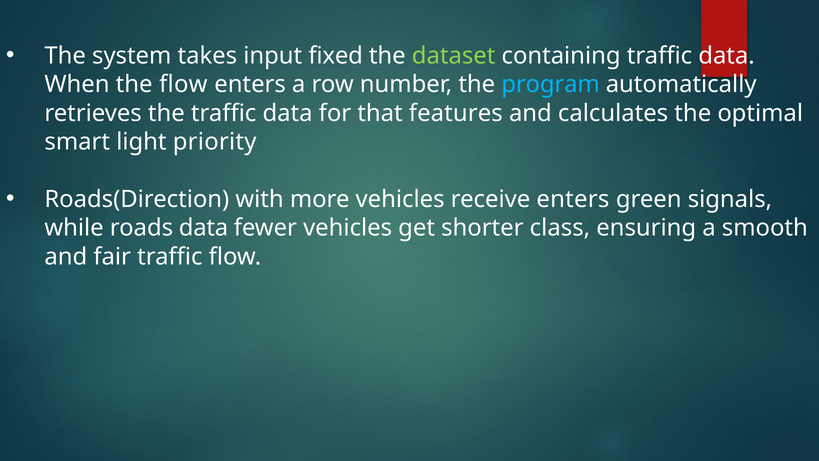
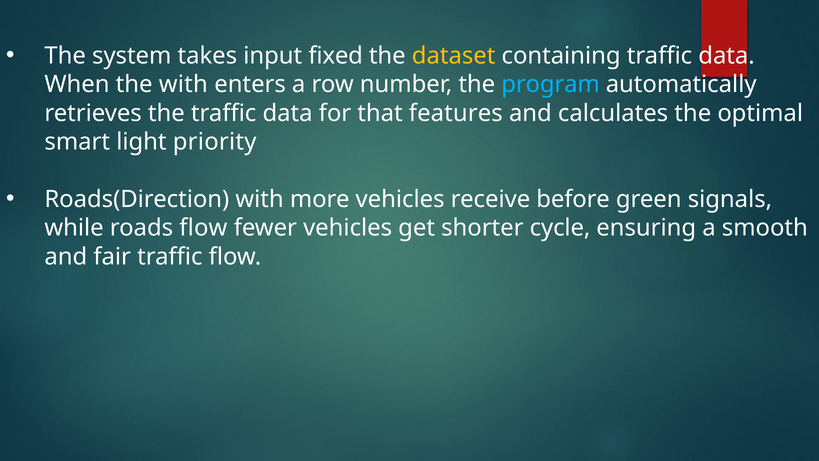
dataset colour: light green -> yellow
the flow: flow -> with
receive enters: enters -> before
roads data: data -> flow
class: class -> cycle
